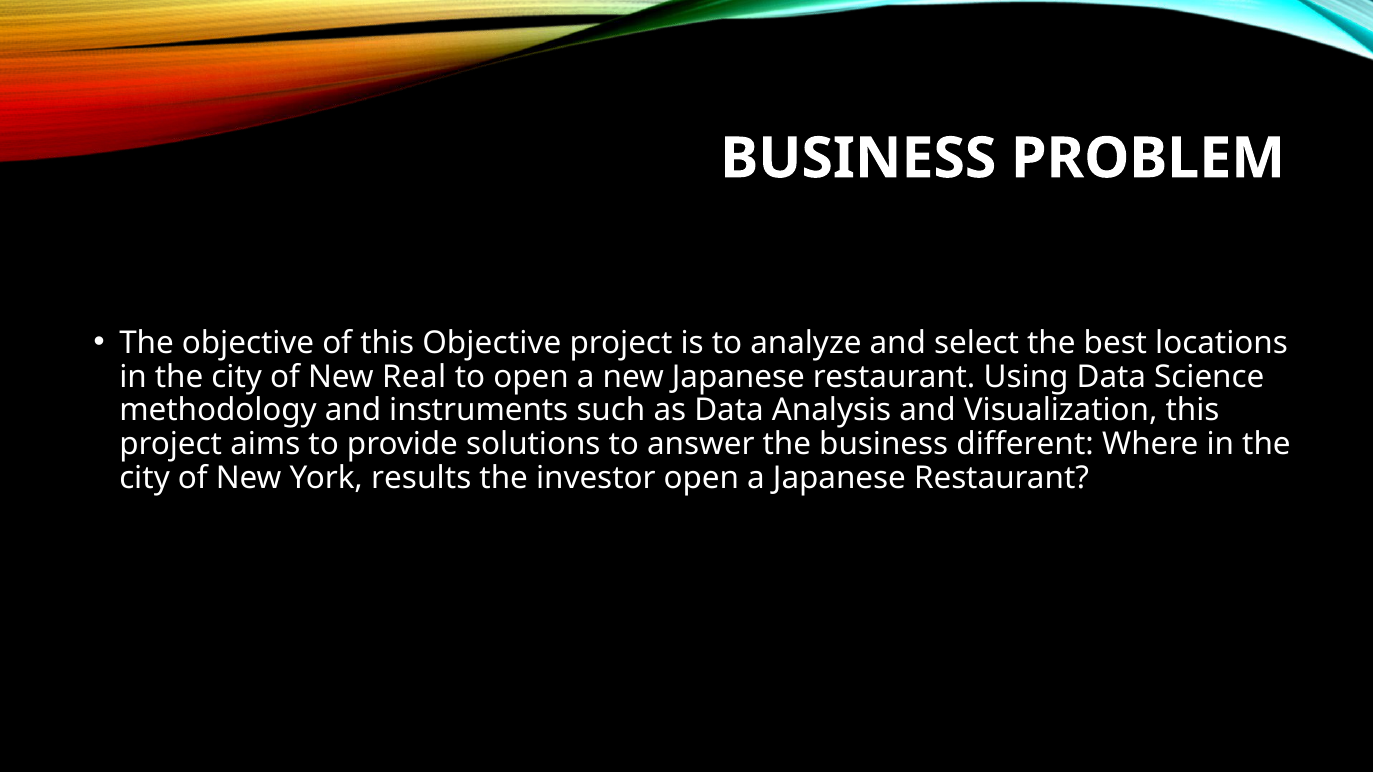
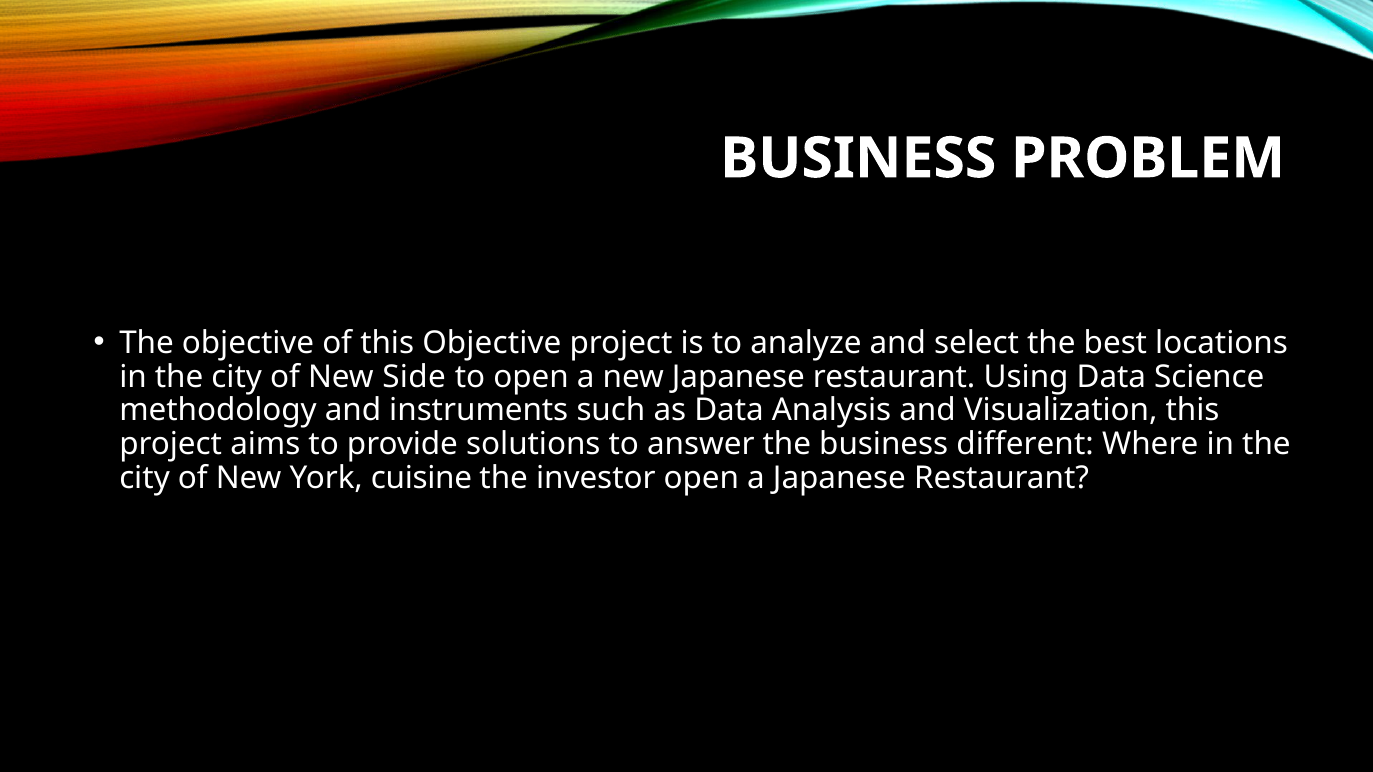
Real: Real -> Side
results: results -> cuisine
